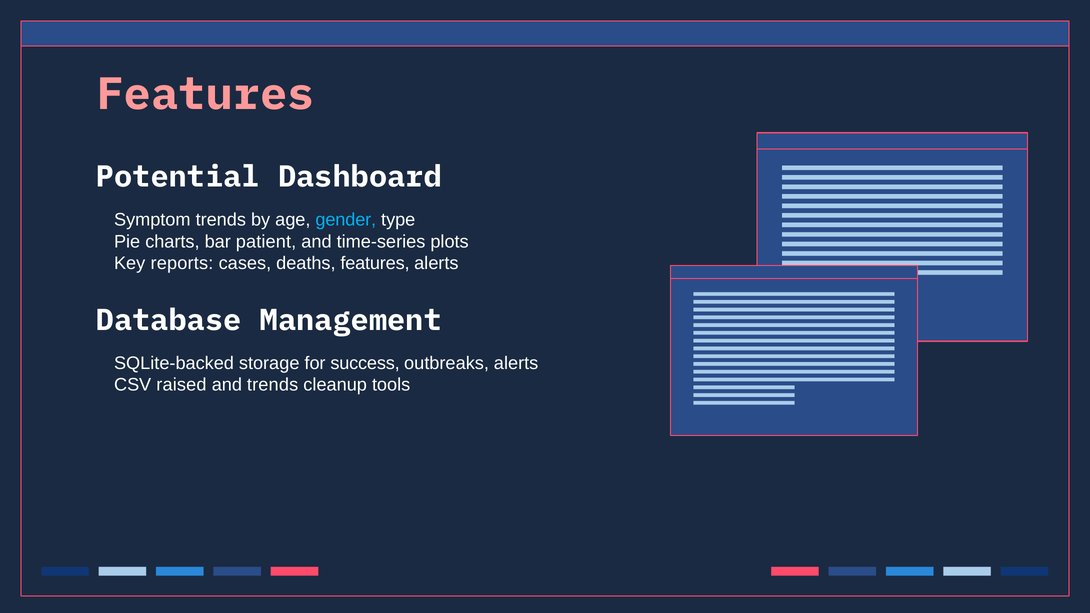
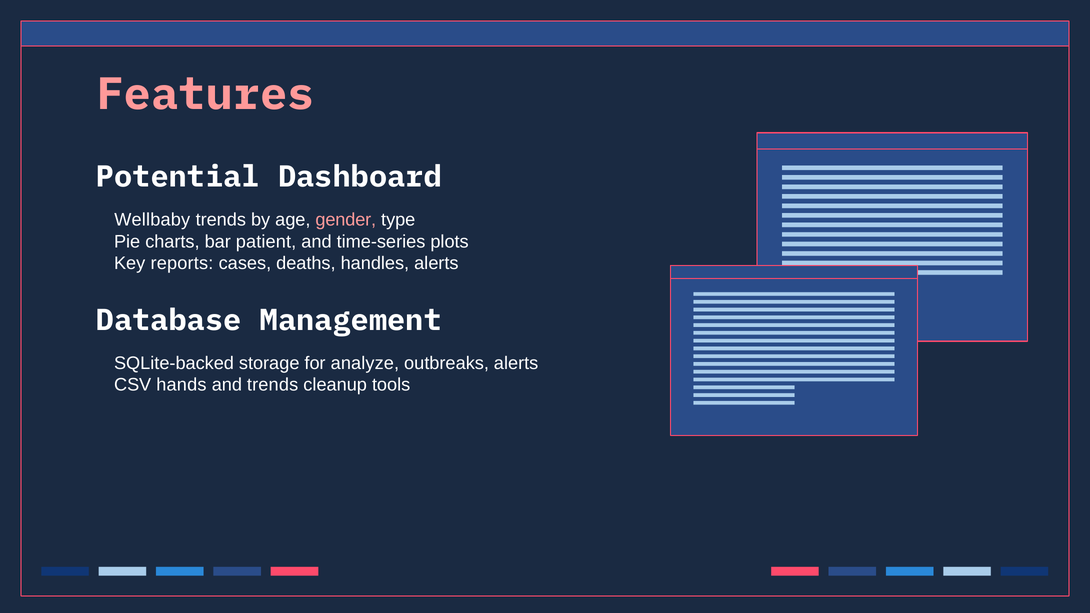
Symptom: Symptom -> Wellbaby
gender colour: light blue -> pink
deaths features: features -> handles
success: success -> analyze
raised: raised -> hands
